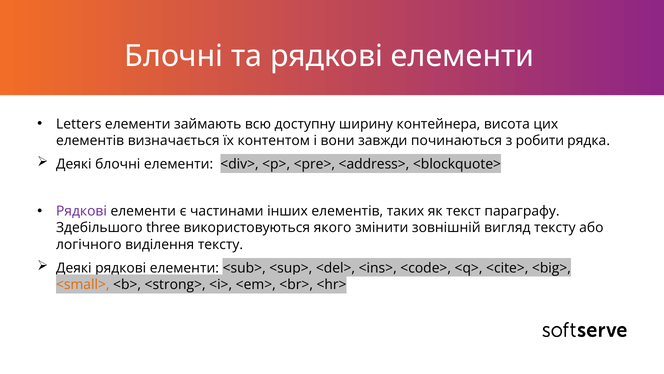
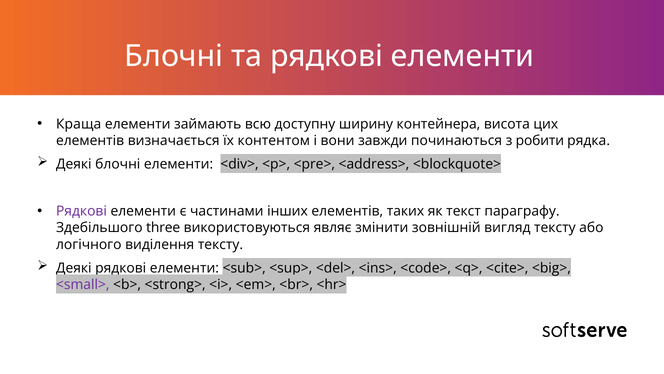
Letters: Letters -> Краща
якого: якого -> являє
<small> colour: orange -> purple
